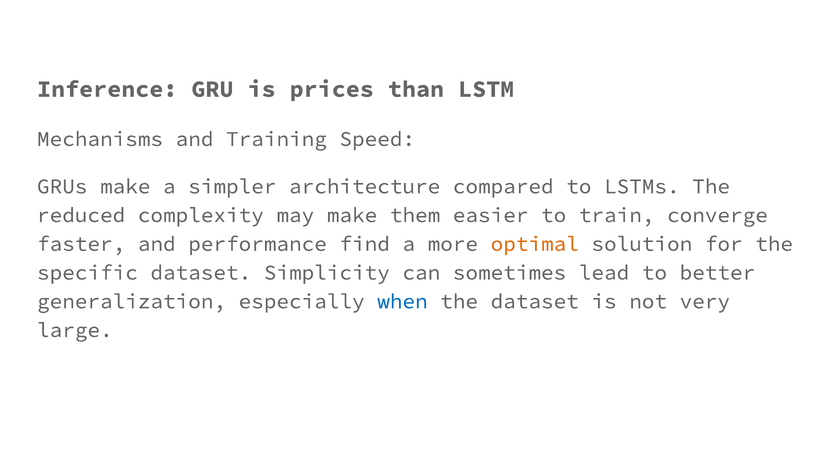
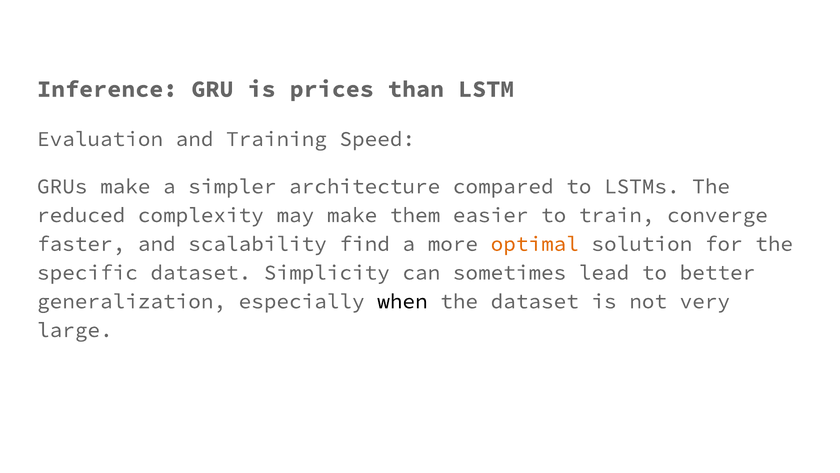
Mechanisms: Mechanisms -> Evaluation
performance: performance -> scalability
when colour: blue -> black
